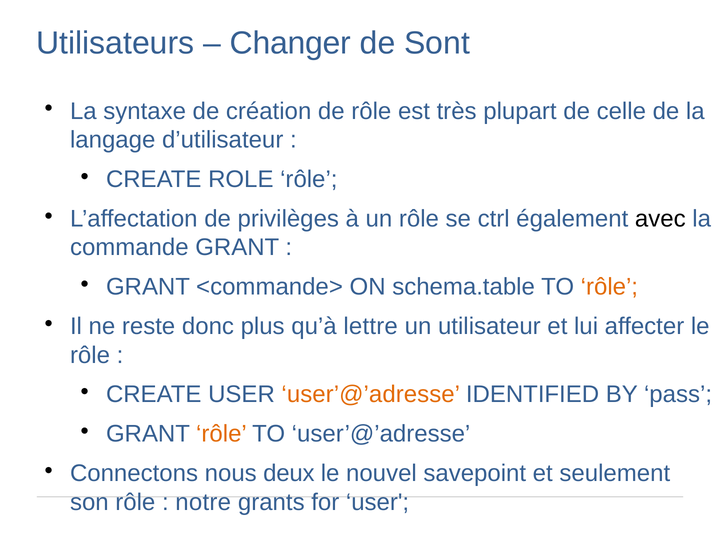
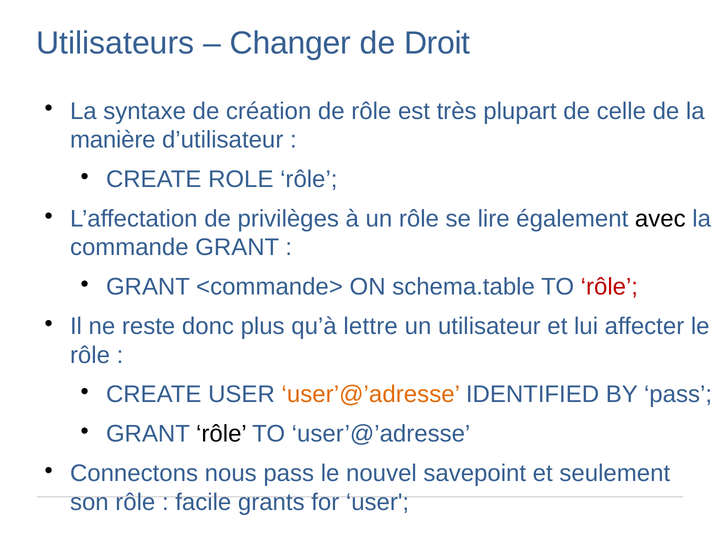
Sont: Sont -> Droit
langage: langage -> manière
ctrl: ctrl -> lire
rôle at (609, 287) colour: orange -> red
rôle at (221, 434) colour: orange -> black
nous deux: deux -> pass
notre: notre -> facile
